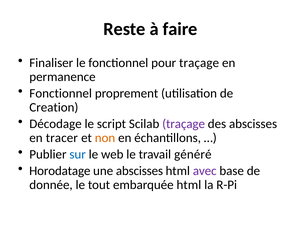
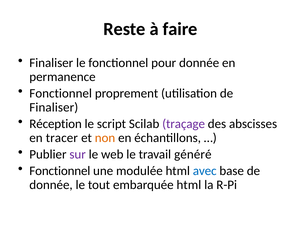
pour traçage: traçage -> donnée
Creation at (54, 107): Creation -> Finaliser
Décodage: Décodage -> Réception
sur colour: blue -> purple
Horodatage at (60, 171): Horodatage -> Fonctionnel
une abscisses: abscisses -> modulée
avec colour: purple -> blue
